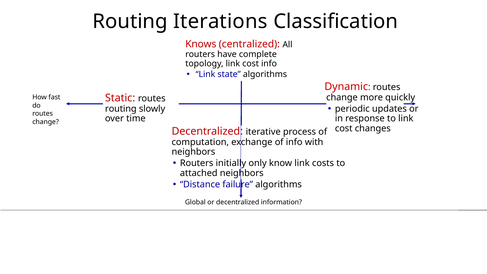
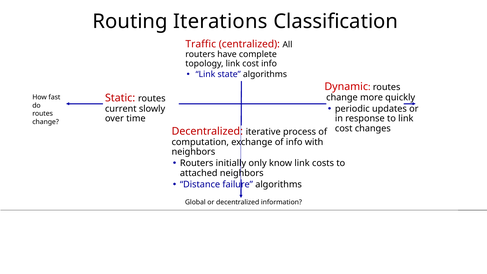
Knows: Knows -> Traffic
routing at (121, 109): routing -> current
